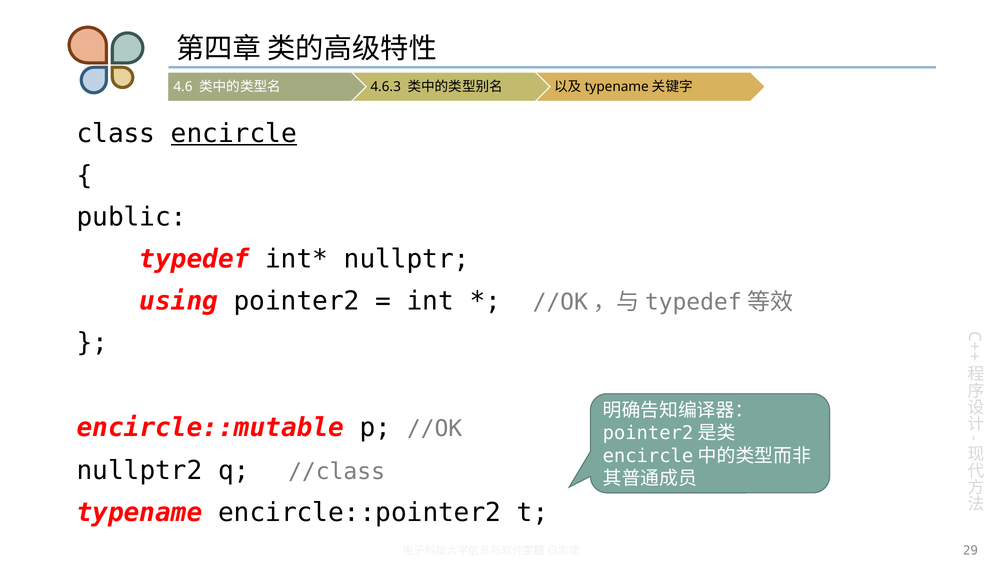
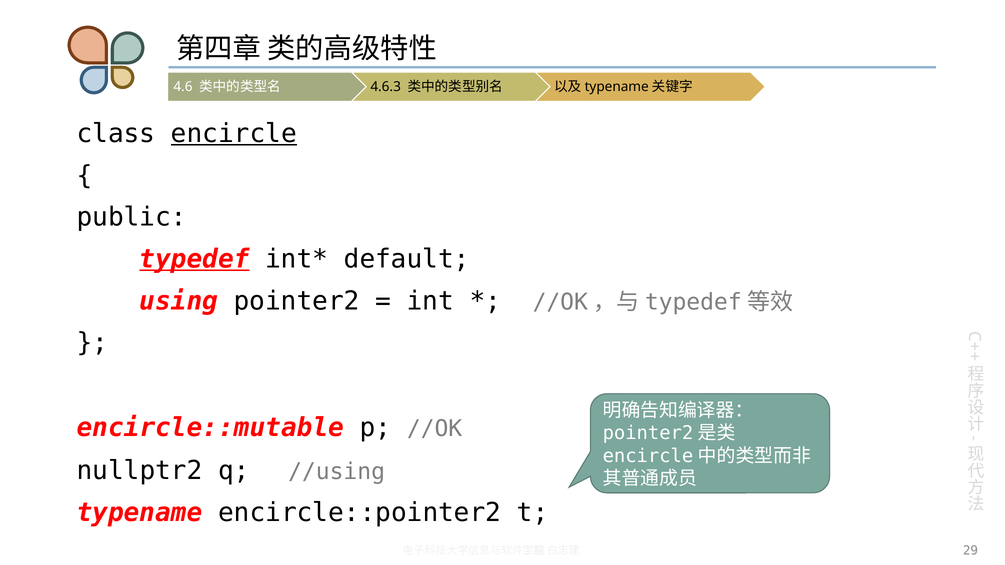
typedef underline: none -> present
nullptr: nullptr -> default
//class: //class -> //using
